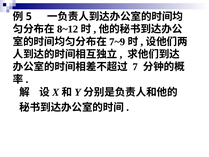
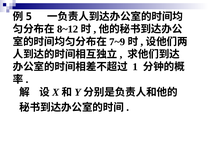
7: 7 -> 1
